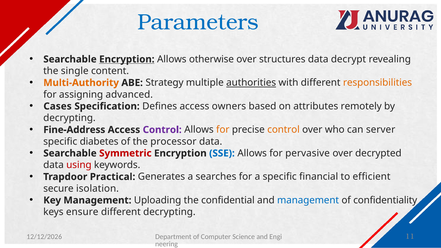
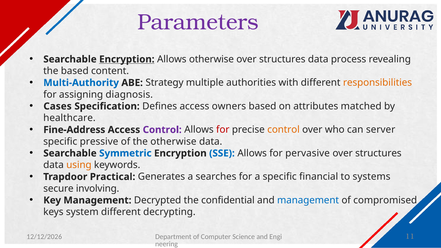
Parameters colour: blue -> purple
decrypt: decrypt -> process
the single: single -> based
Multi-Authority colour: orange -> blue
authorities underline: present -> none
advanced: advanced -> diagnosis
remotely: remotely -> matched
decrypting at (69, 118): decrypting -> healthcare
for at (223, 130) colour: orange -> red
diabetes: diabetes -> pressive
the processor: processor -> otherwise
Symmetric colour: red -> blue
decrypted at (378, 153): decrypted -> structures
using colour: red -> orange
efficient: efficient -> systems
isolation: isolation -> involving
Uploading: Uploading -> Decrypted
confidentiality: confidentiality -> compromised
ensure: ensure -> system
